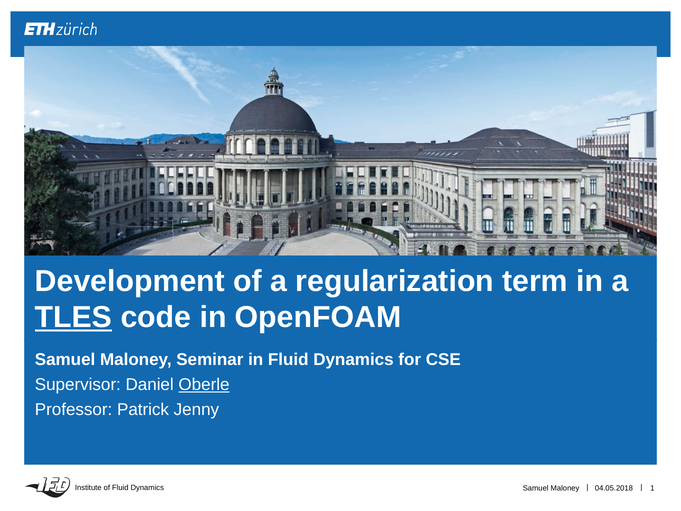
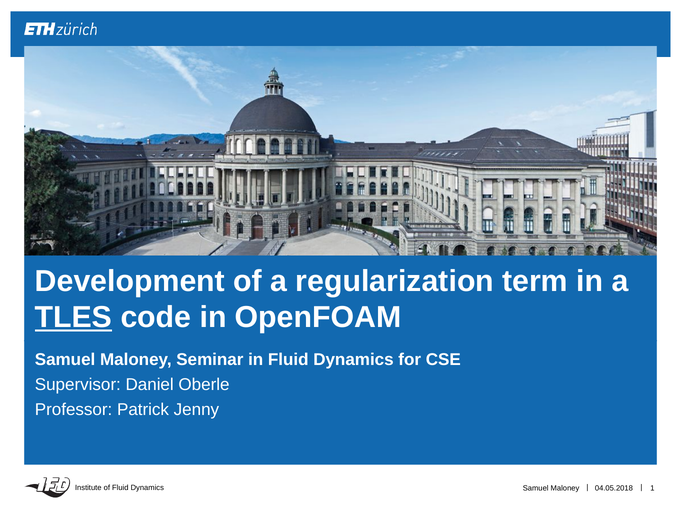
Oberle underline: present -> none
